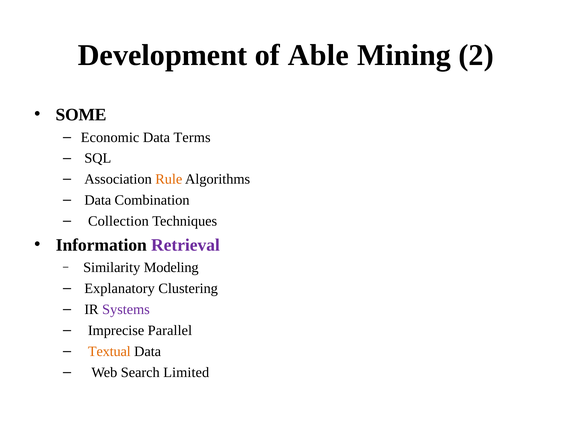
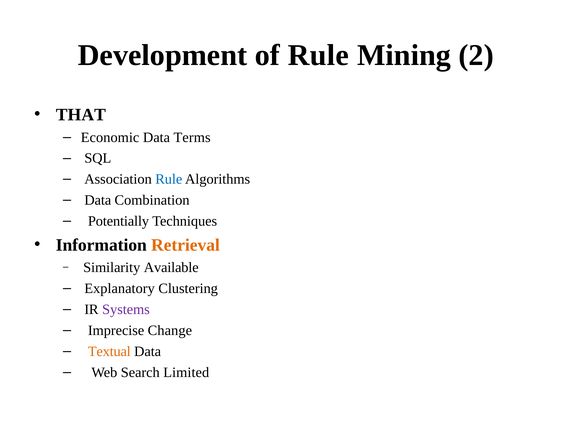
of Able: Able -> Rule
SOME: SOME -> THAT
Rule at (169, 179) colour: orange -> blue
Collection: Collection -> Potentially
Retrieval colour: purple -> orange
Modeling: Modeling -> Available
Parallel: Parallel -> Change
